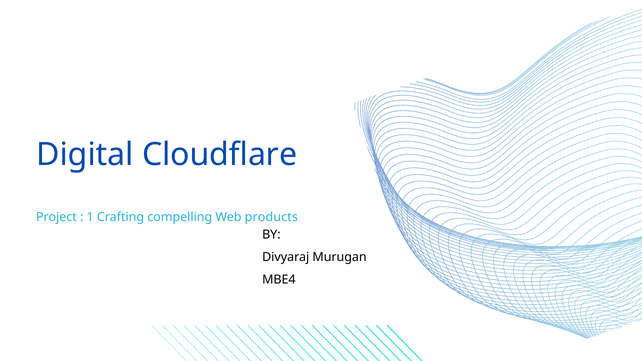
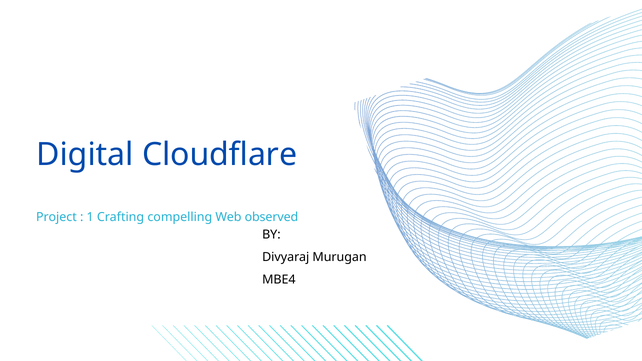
products: products -> observed
